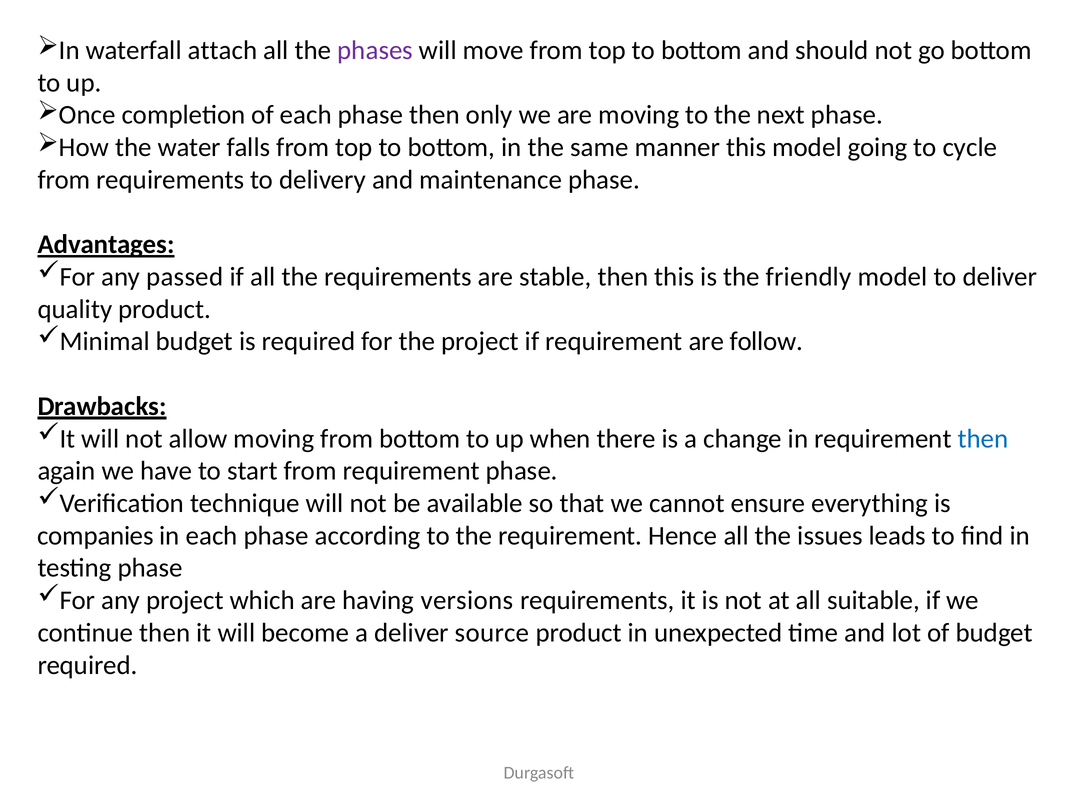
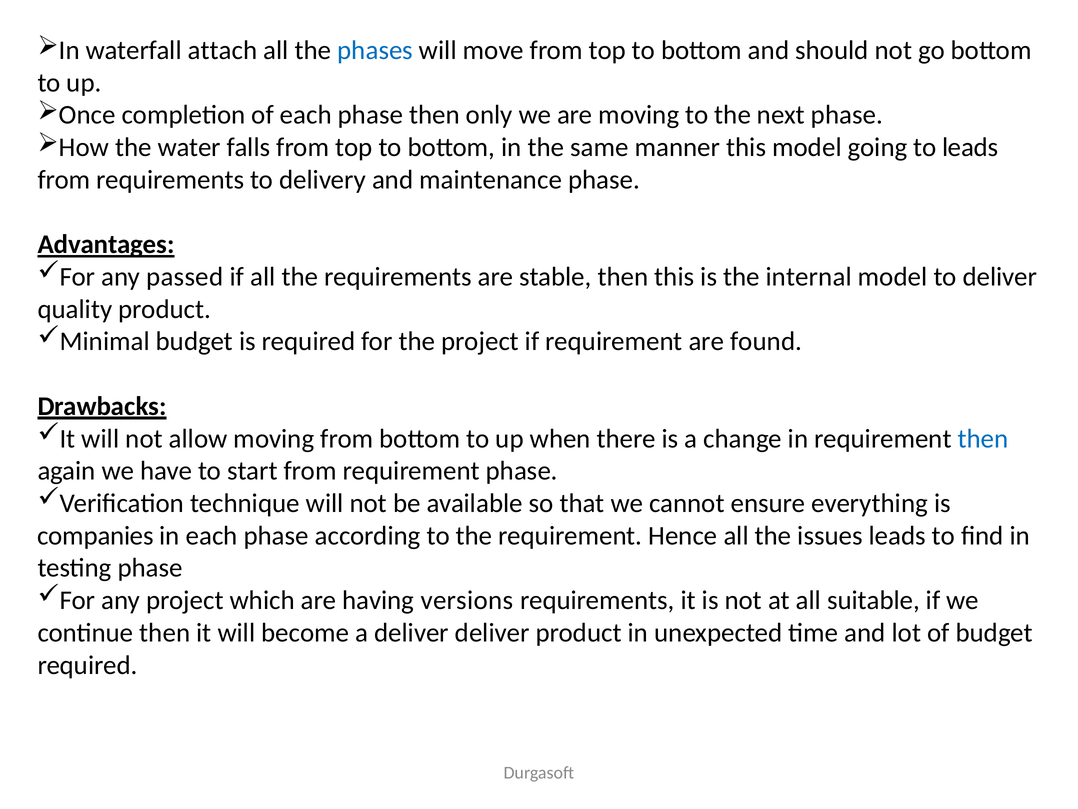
phases colour: purple -> blue
to cycle: cycle -> leads
friendly: friendly -> internal
follow: follow -> found
deliver source: source -> deliver
